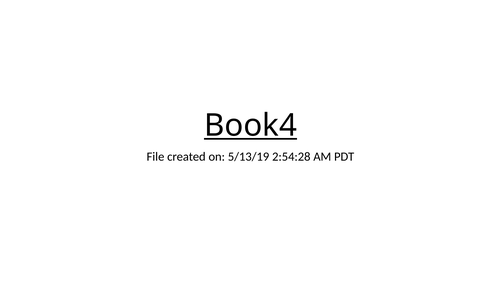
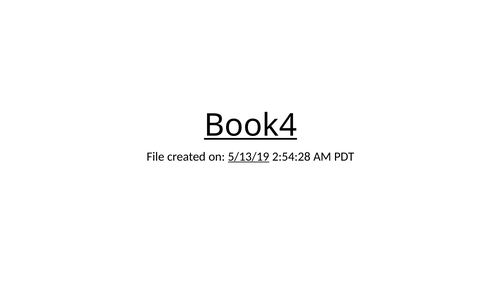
5/13/19 underline: none -> present
